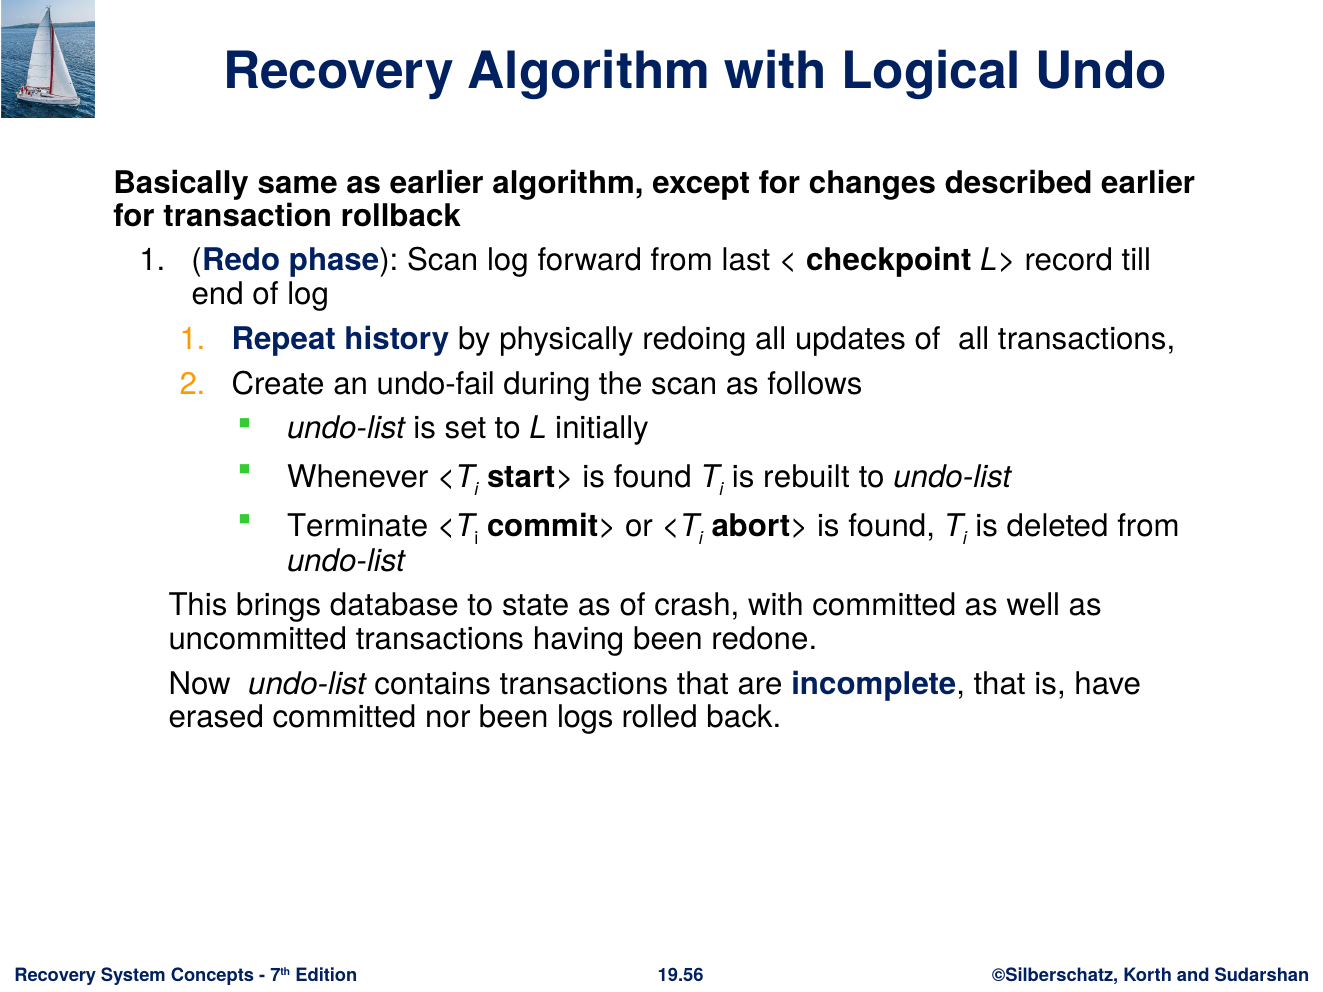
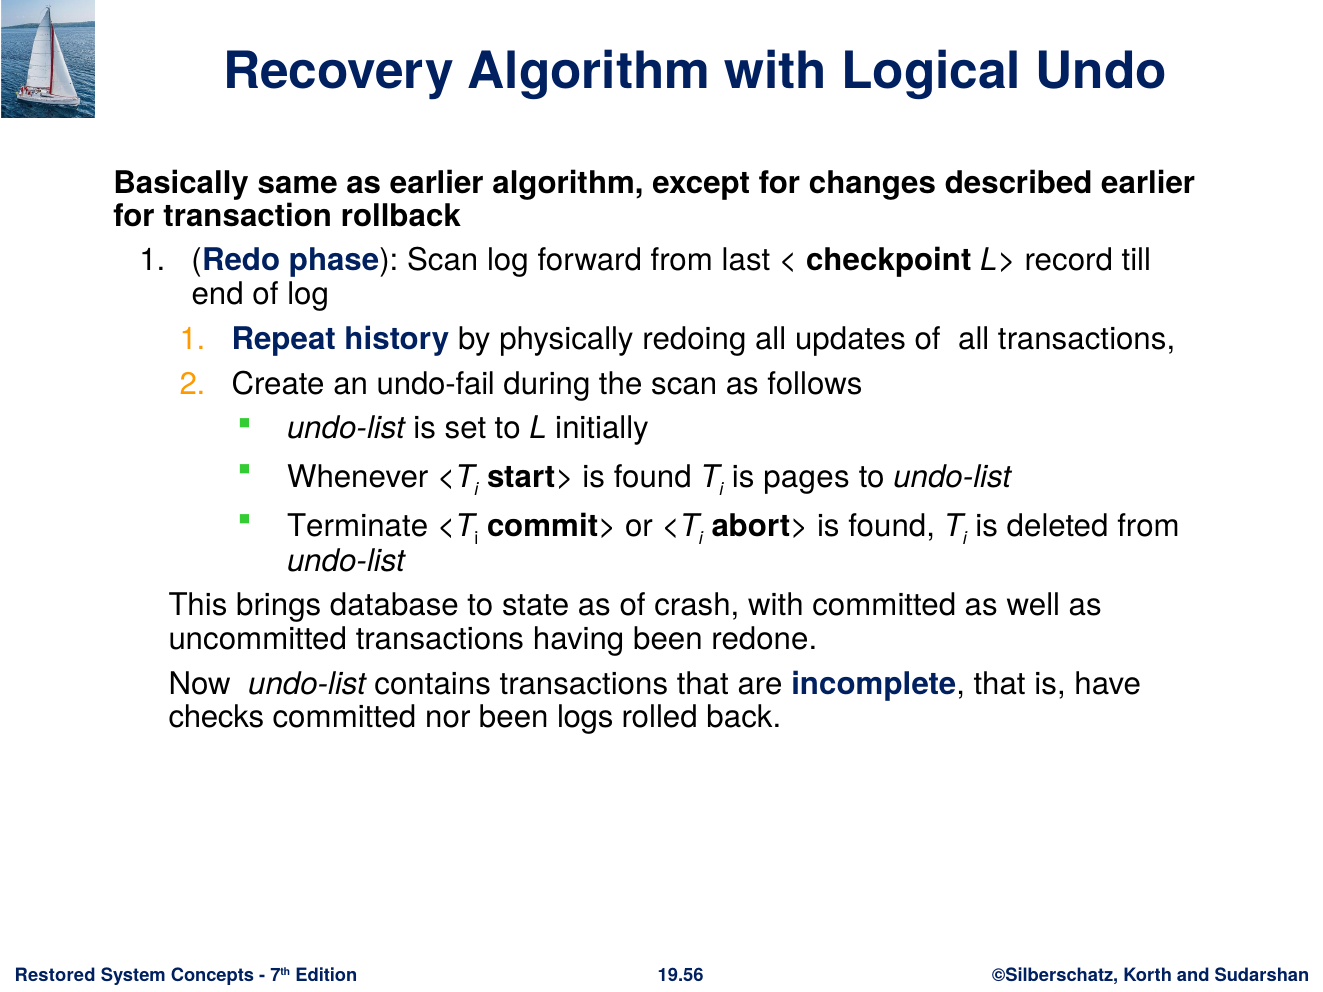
rebuilt: rebuilt -> pages
erased: erased -> checks
Recovery at (55, 976): Recovery -> Restored
